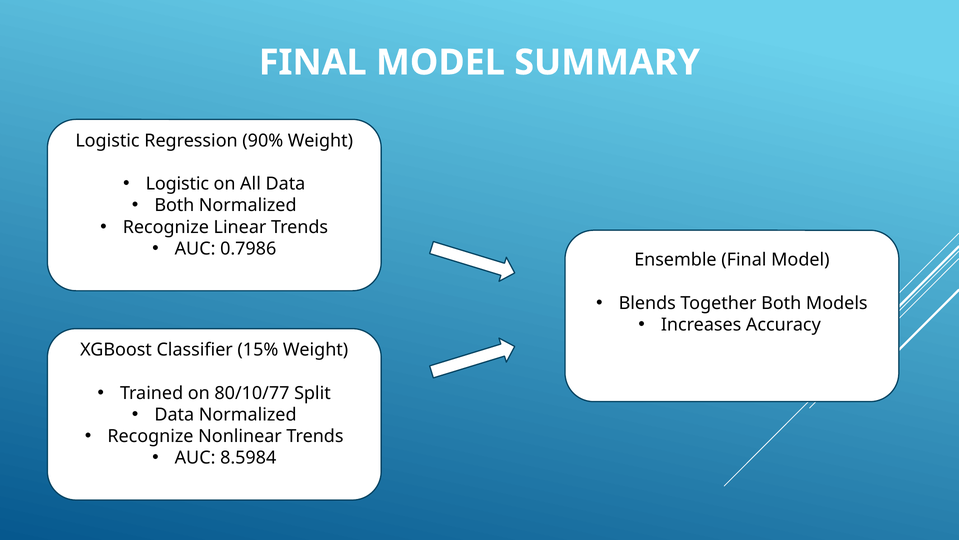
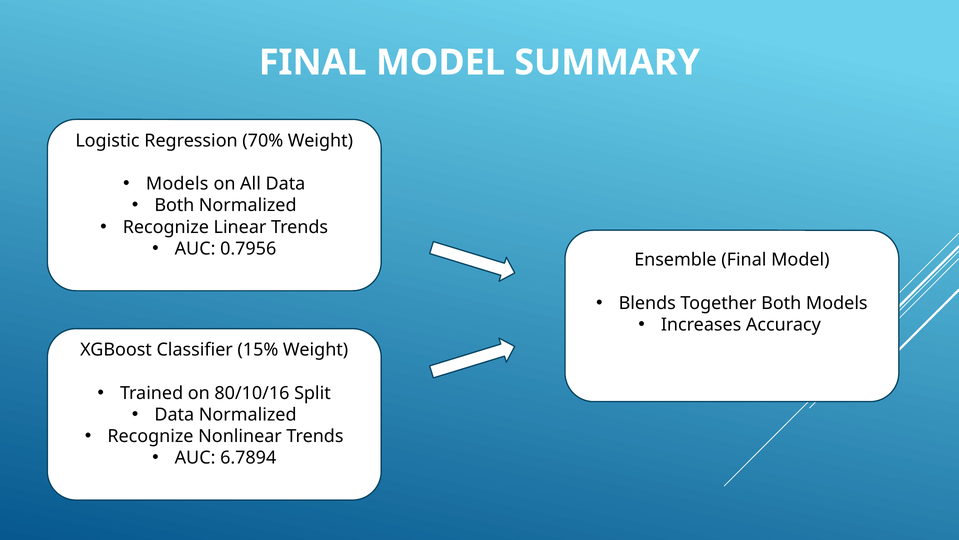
90%: 90% -> 70%
Logistic at (177, 184): Logistic -> Models
0.7986: 0.7986 -> 0.7956
80/10/77: 80/10/77 -> 80/10/16
8.5984: 8.5984 -> 6.7894
